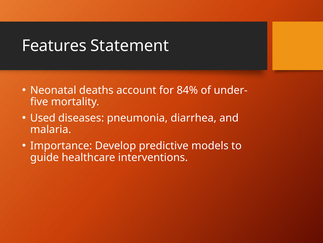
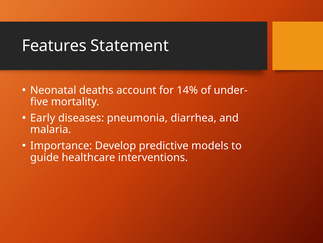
84%: 84% -> 14%
Used: Used -> Early
